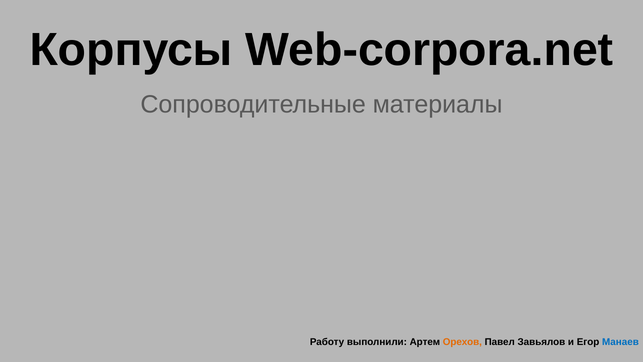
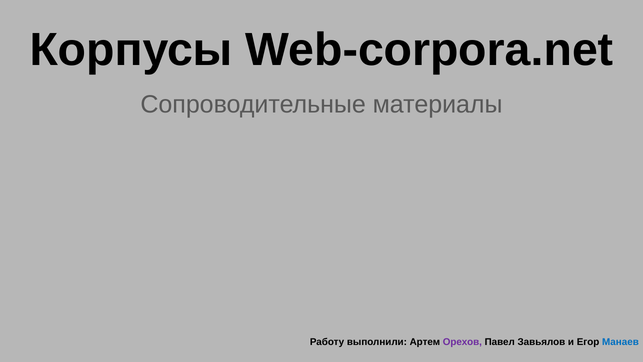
Орехов colour: orange -> purple
